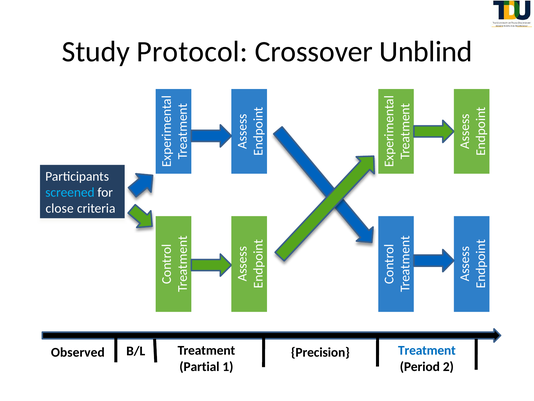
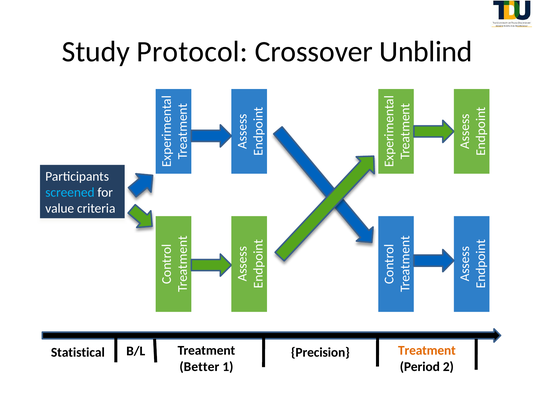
close: close -> value
Treatment at (427, 350) colour: blue -> orange
Observed: Observed -> Statistical
Partial: Partial -> Better
